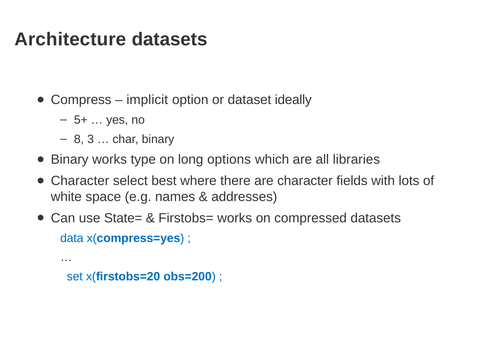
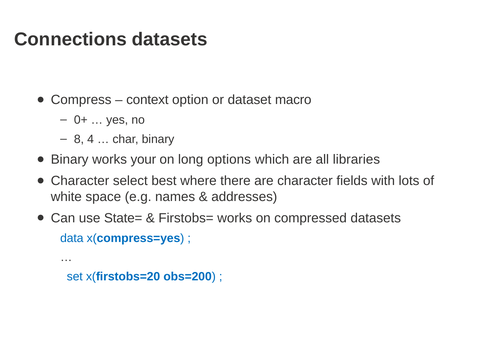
Architecture: Architecture -> Connections
implicit: implicit -> context
ideally: ideally -> macro
5+: 5+ -> 0+
3: 3 -> 4
type: type -> your
